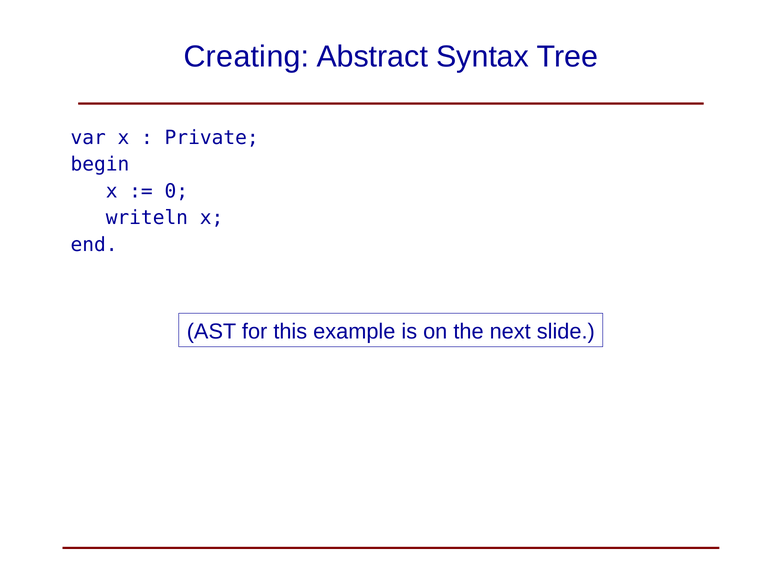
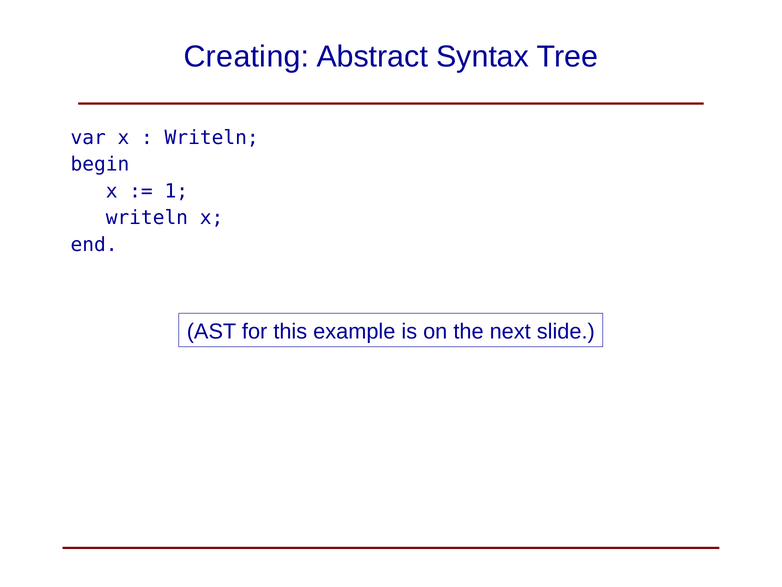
Private at (212, 138): Private -> Writeln
0: 0 -> 1
